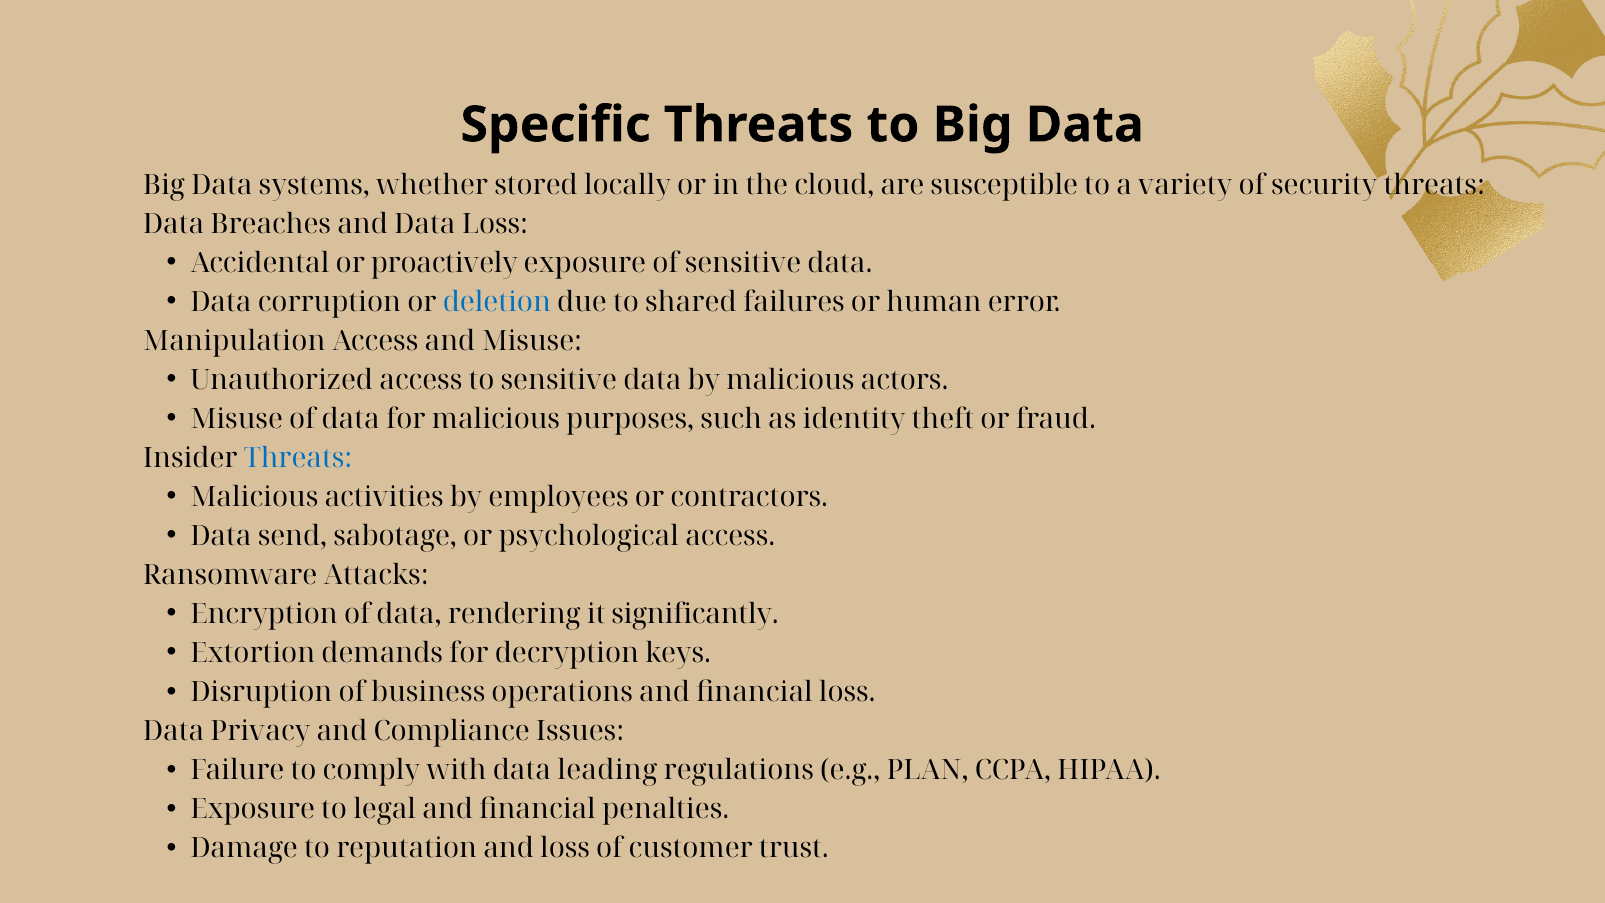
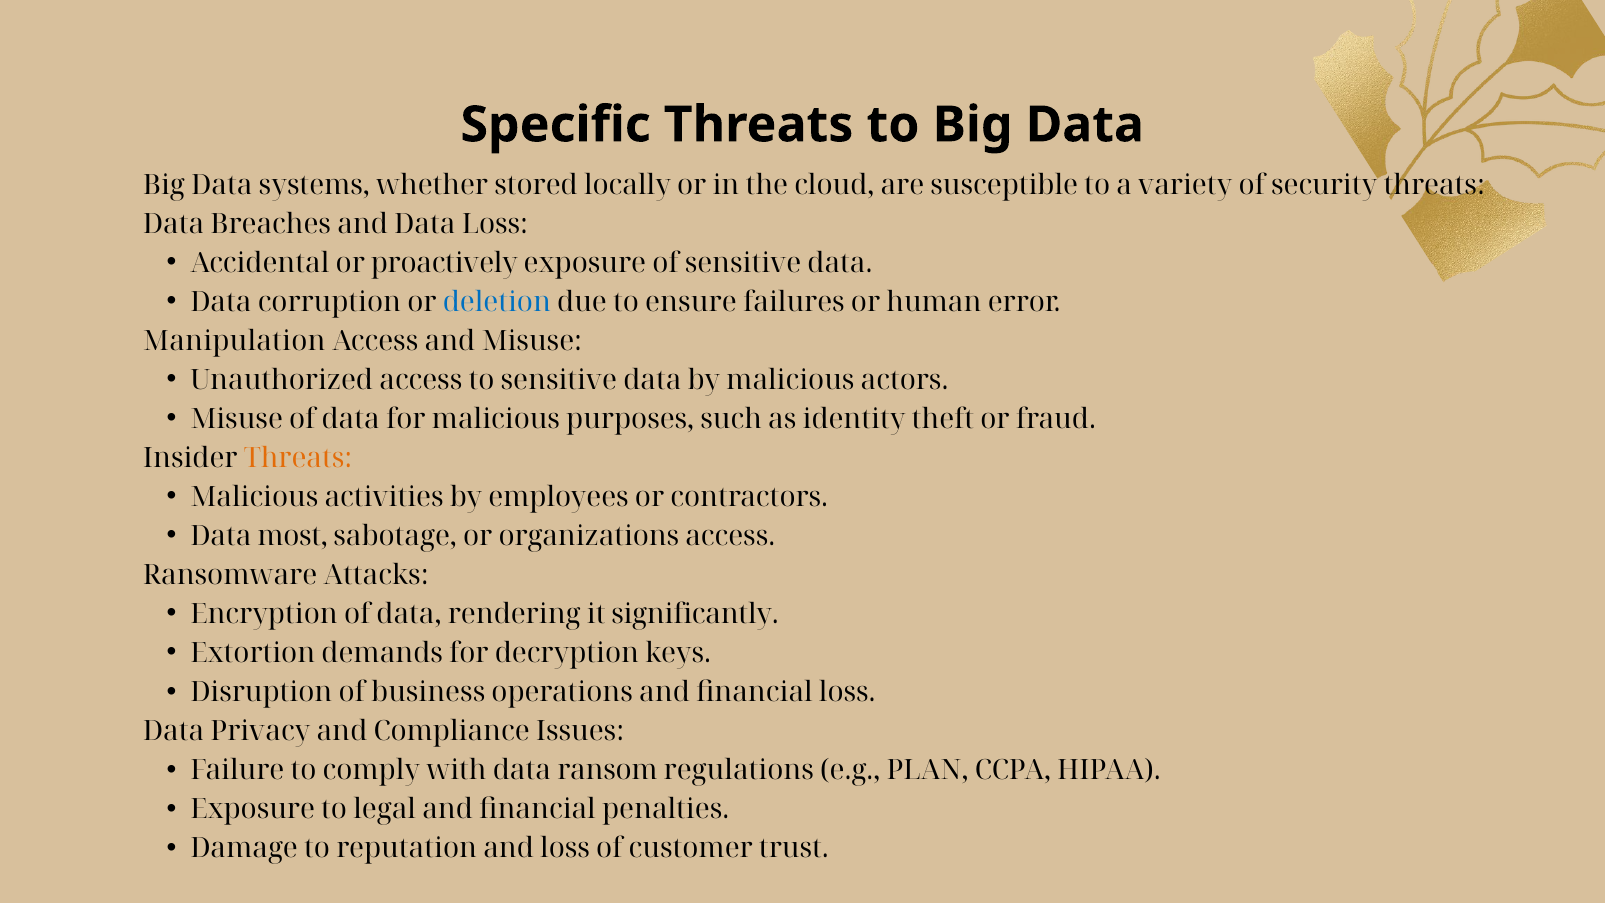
shared: shared -> ensure
Threats at (298, 458) colour: blue -> orange
send: send -> most
psychological: psychological -> organizations
leading: leading -> ransom
